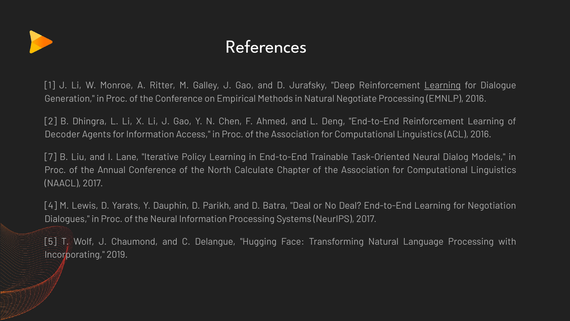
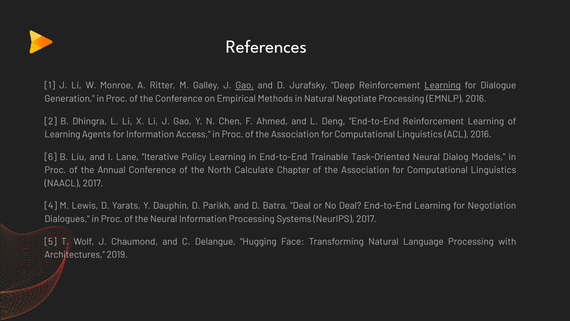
Gao at (245, 85) underline: none -> present
Decoder at (62, 134): Decoder -> Learning
7: 7 -> 6
Incorporating: Incorporating -> Architectures
